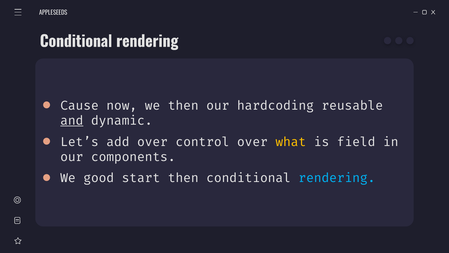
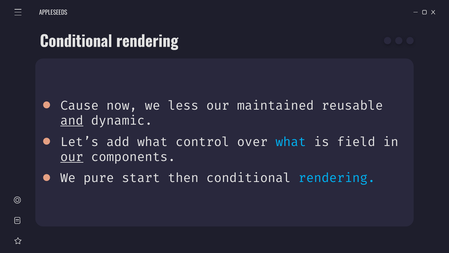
we then: then -> less
hardcoding: hardcoding -> maintained
add over: over -> what
what at (291, 142) colour: yellow -> light blue
our at (72, 157) underline: none -> present
good: good -> pure
